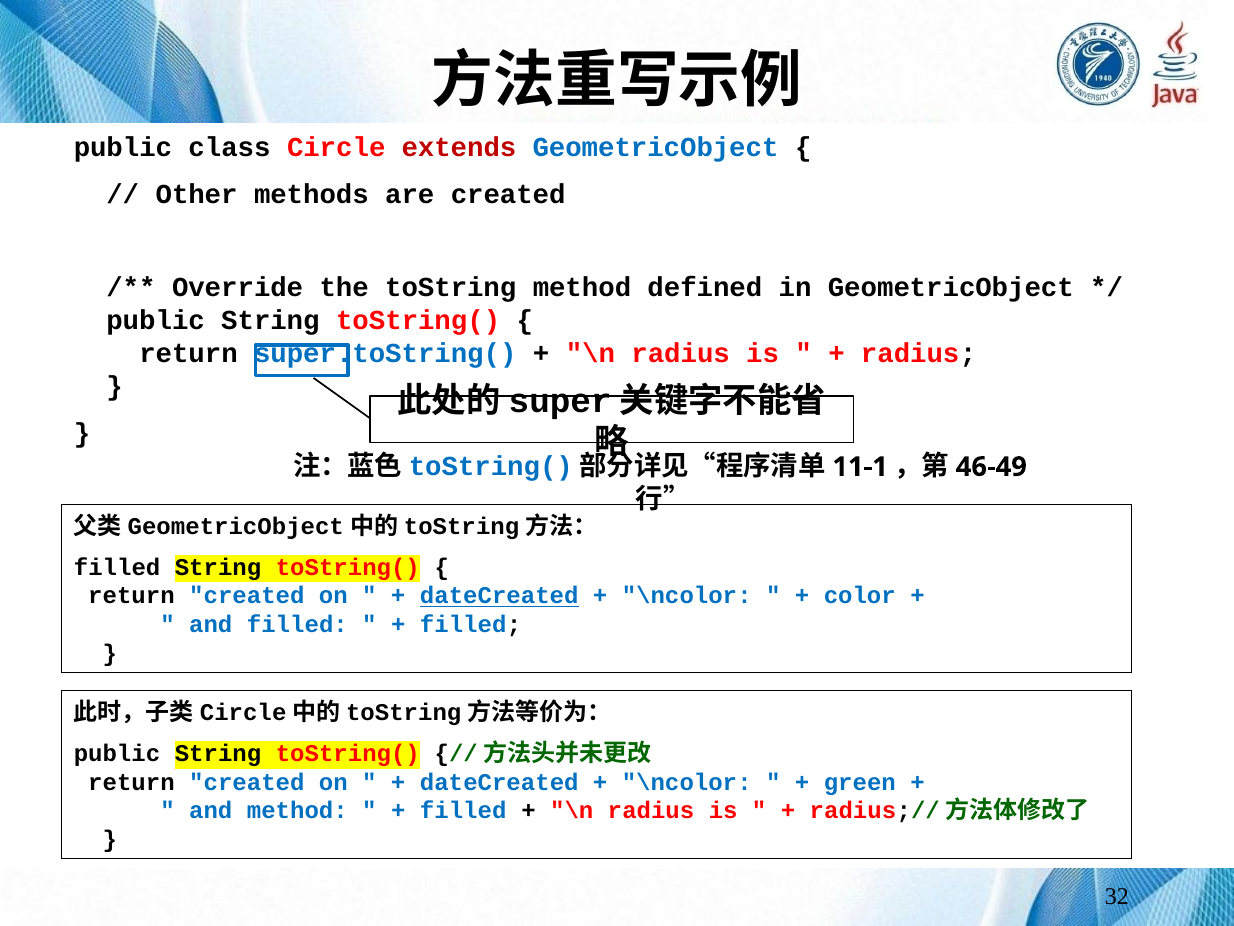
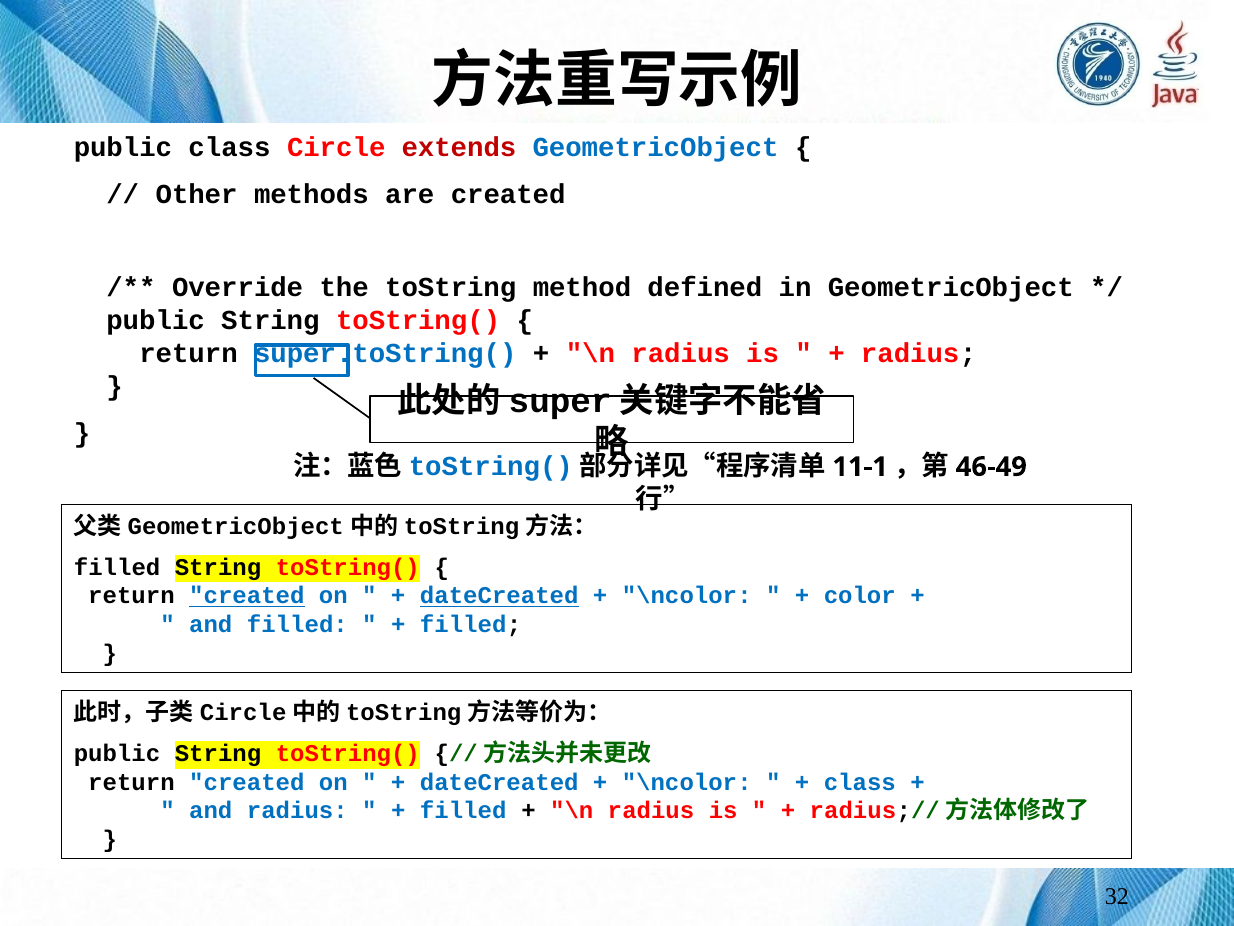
created at (247, 596) underline: none -> present
green at (860, 782): green -> class
and method: method -> radius
